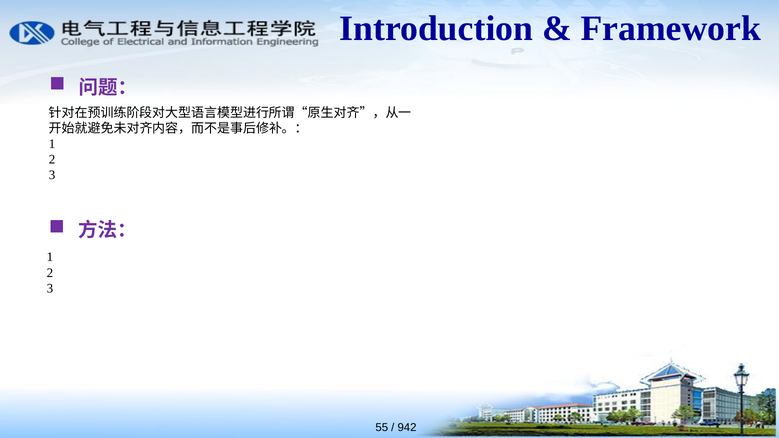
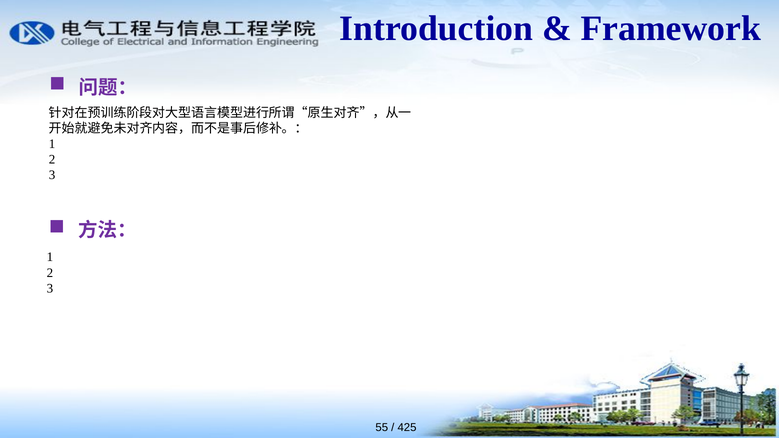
942: 942 -> 425
